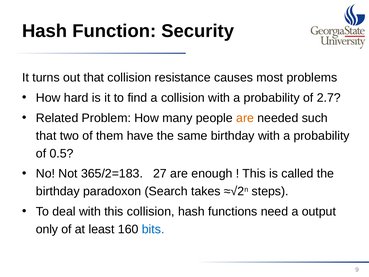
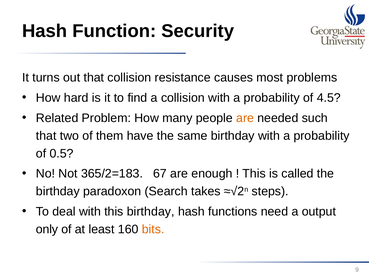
2.7: 2.7 -> 4.5
27: 27 -> 67
this collision: collision -> birthday
bits colour: blue -> orange
